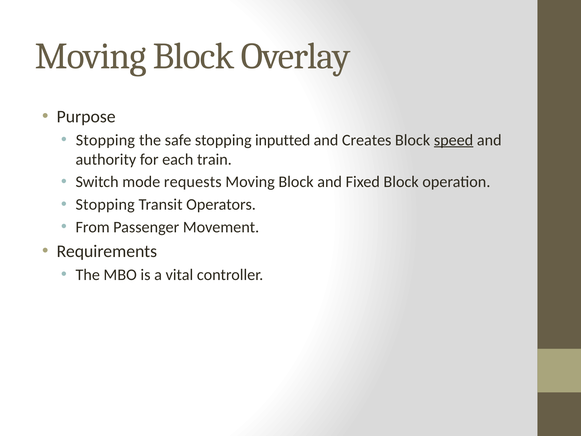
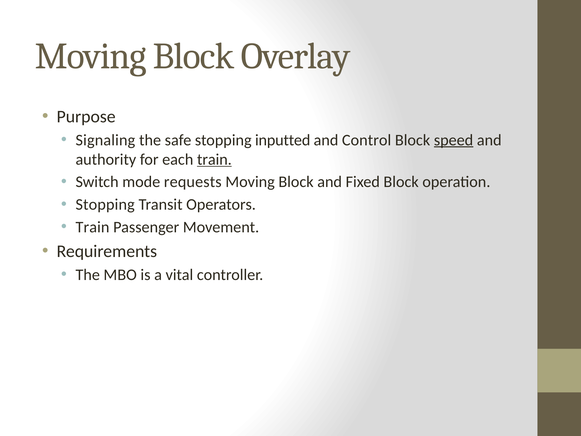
Stopping at (105, 140): Stopping -> Signaling
Creates: Creates -> Control
train at (214, 159) underline: none -> present
From at (93, 227): From -> Train
